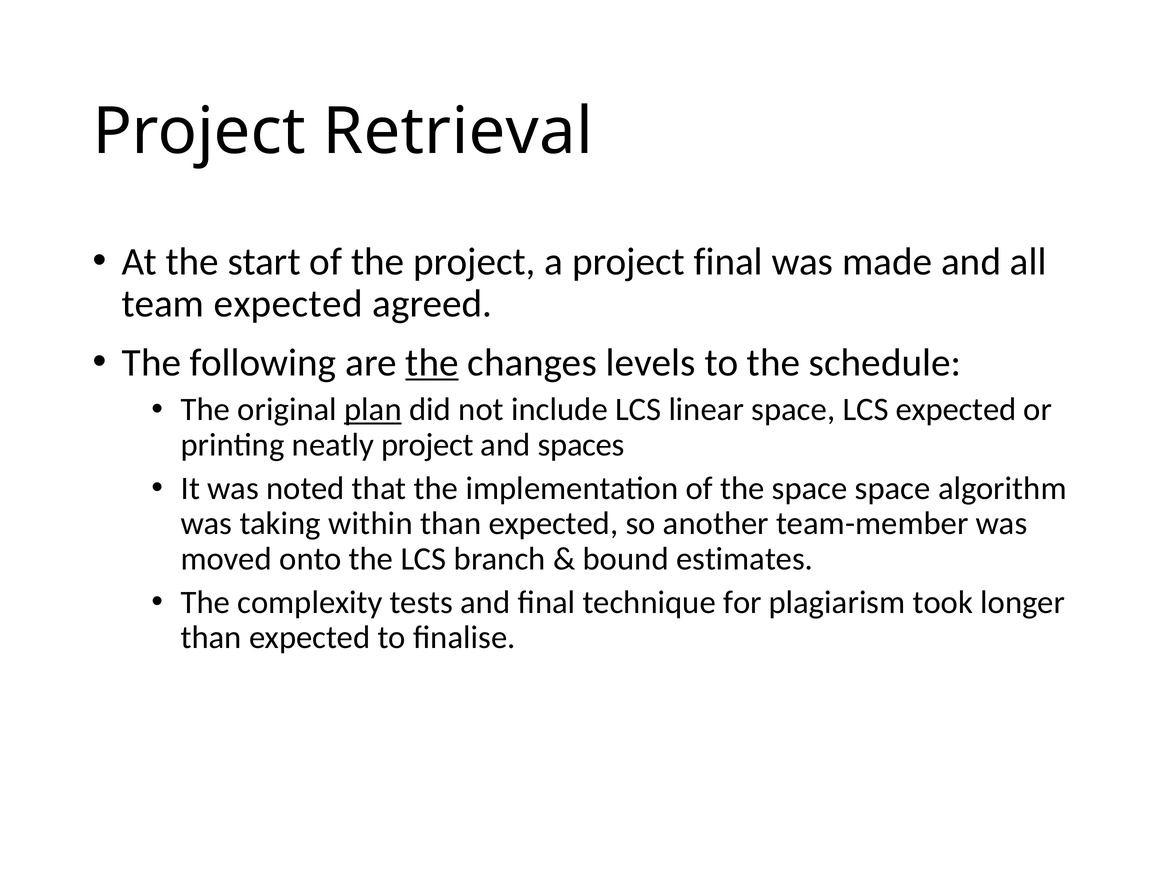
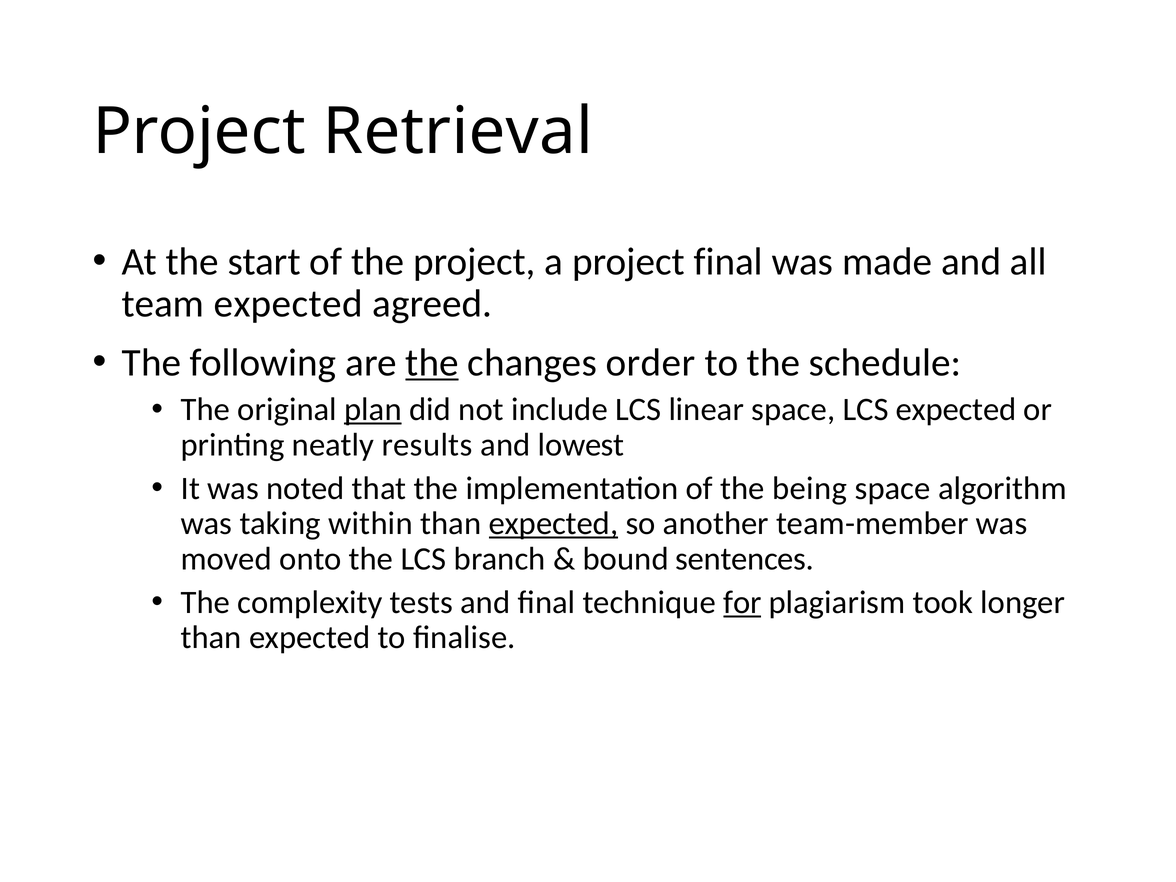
levels: levels -> order
neatly project: project -> results
spaces: spaces -> lowest
the space: space -> being
expected at (553, 524) underline: none -> present
estimates: estimates -> sentences
for underline: none -> present
